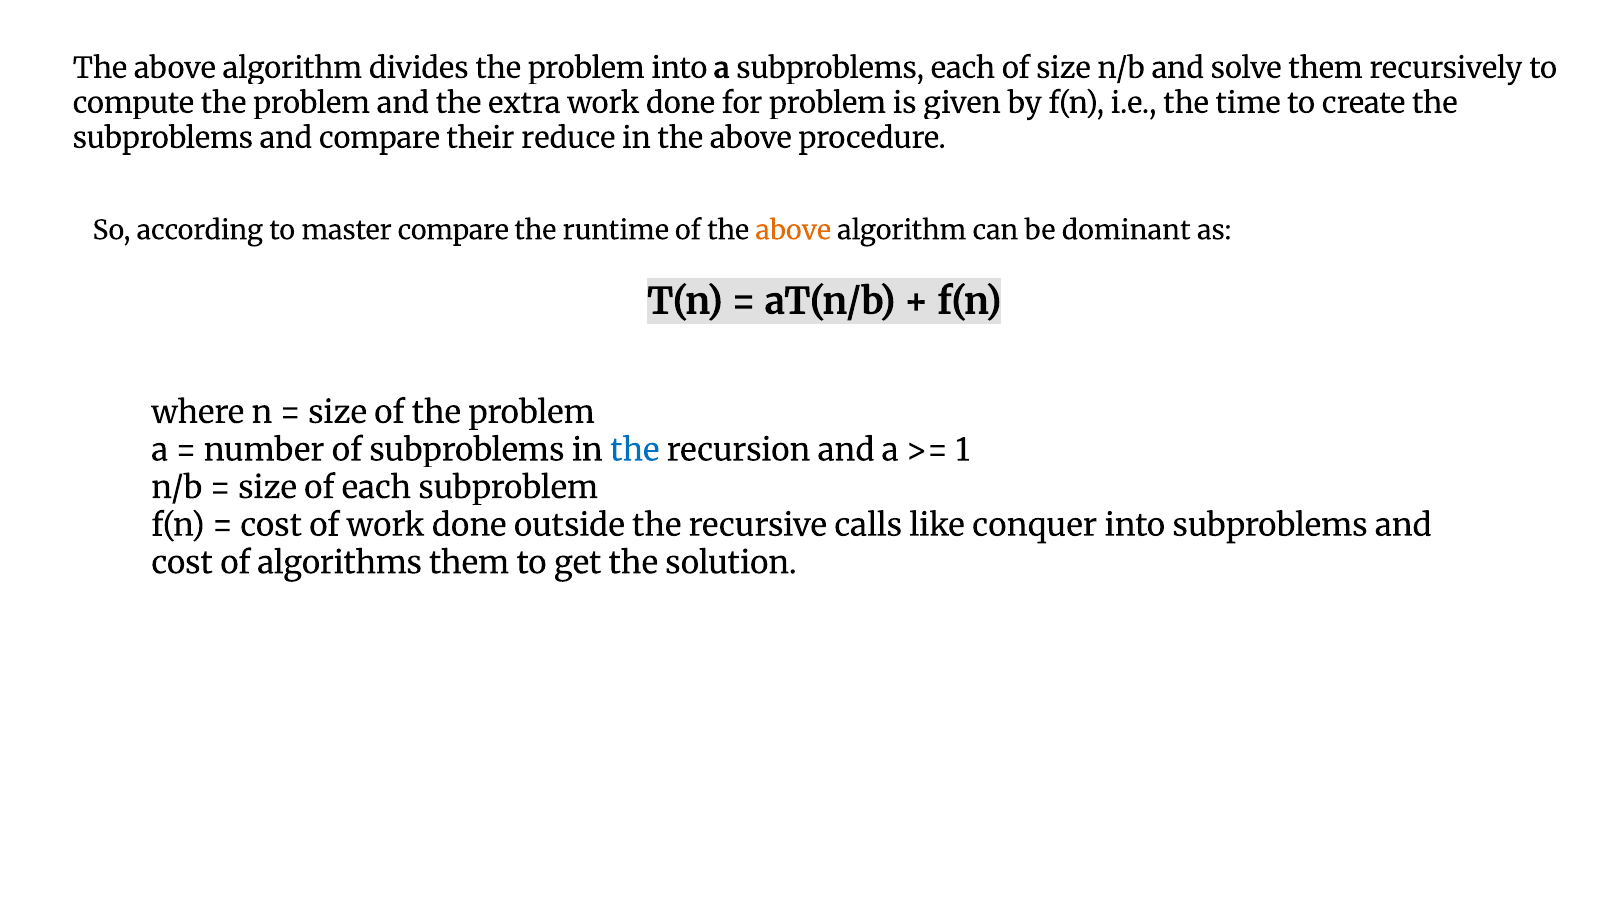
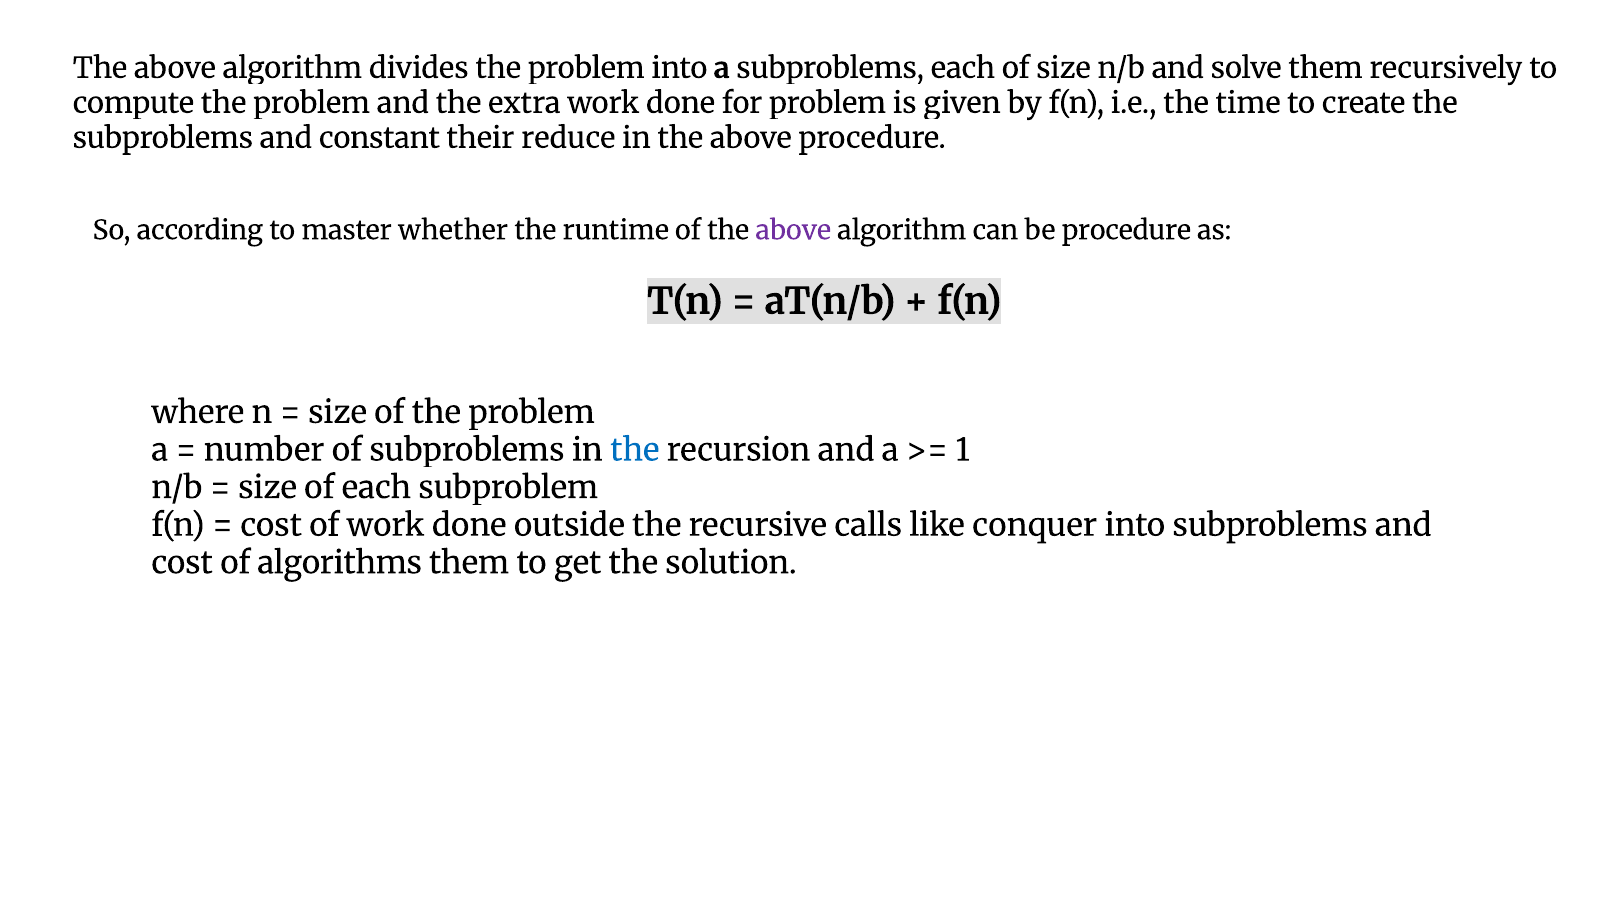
and compare: compare -> constant
master compare: compare -> whether
above at (793, 230) colour: orange -> purple
be dominant: dominant -> procedure
